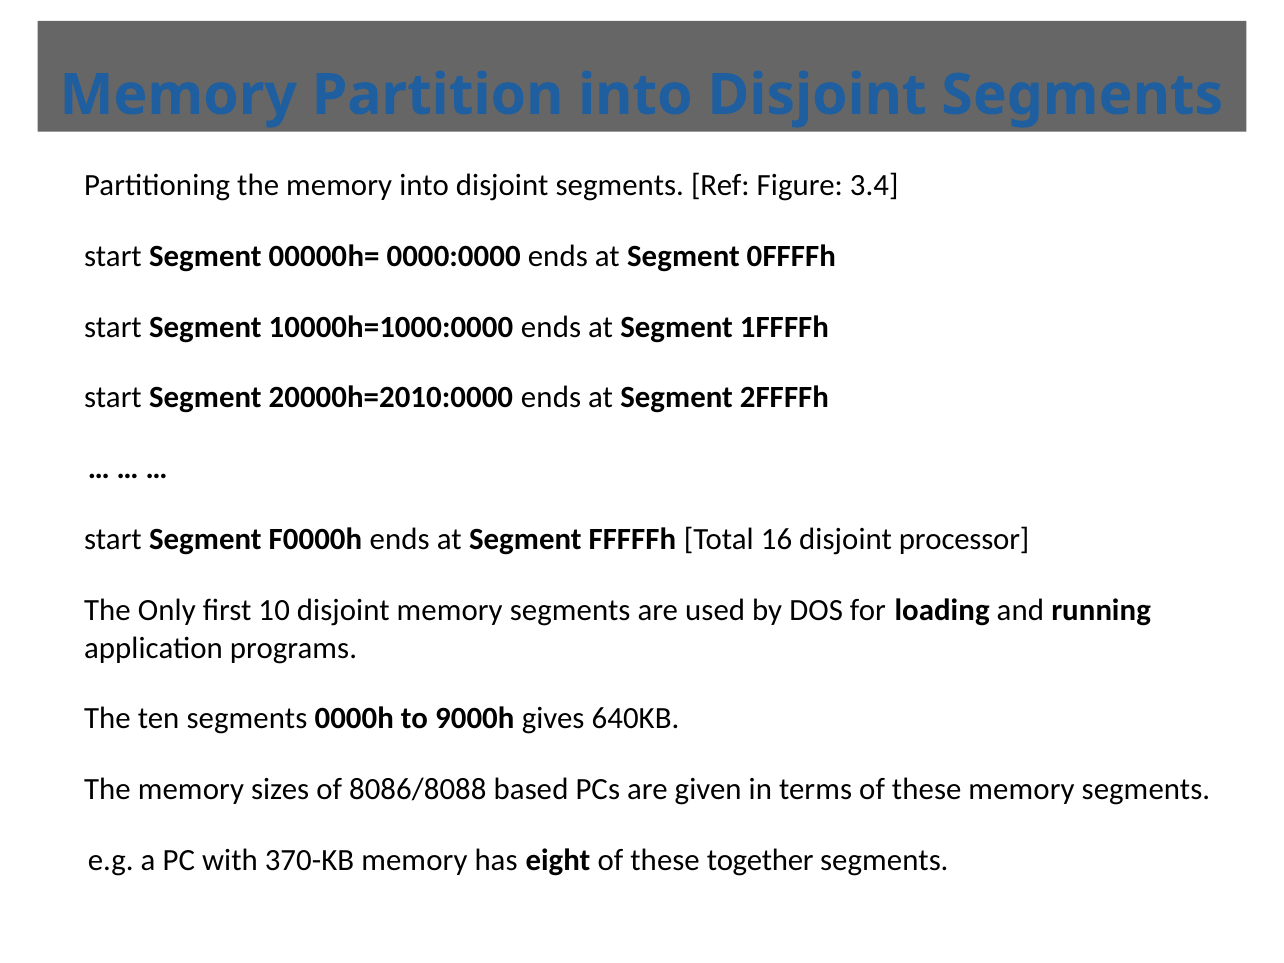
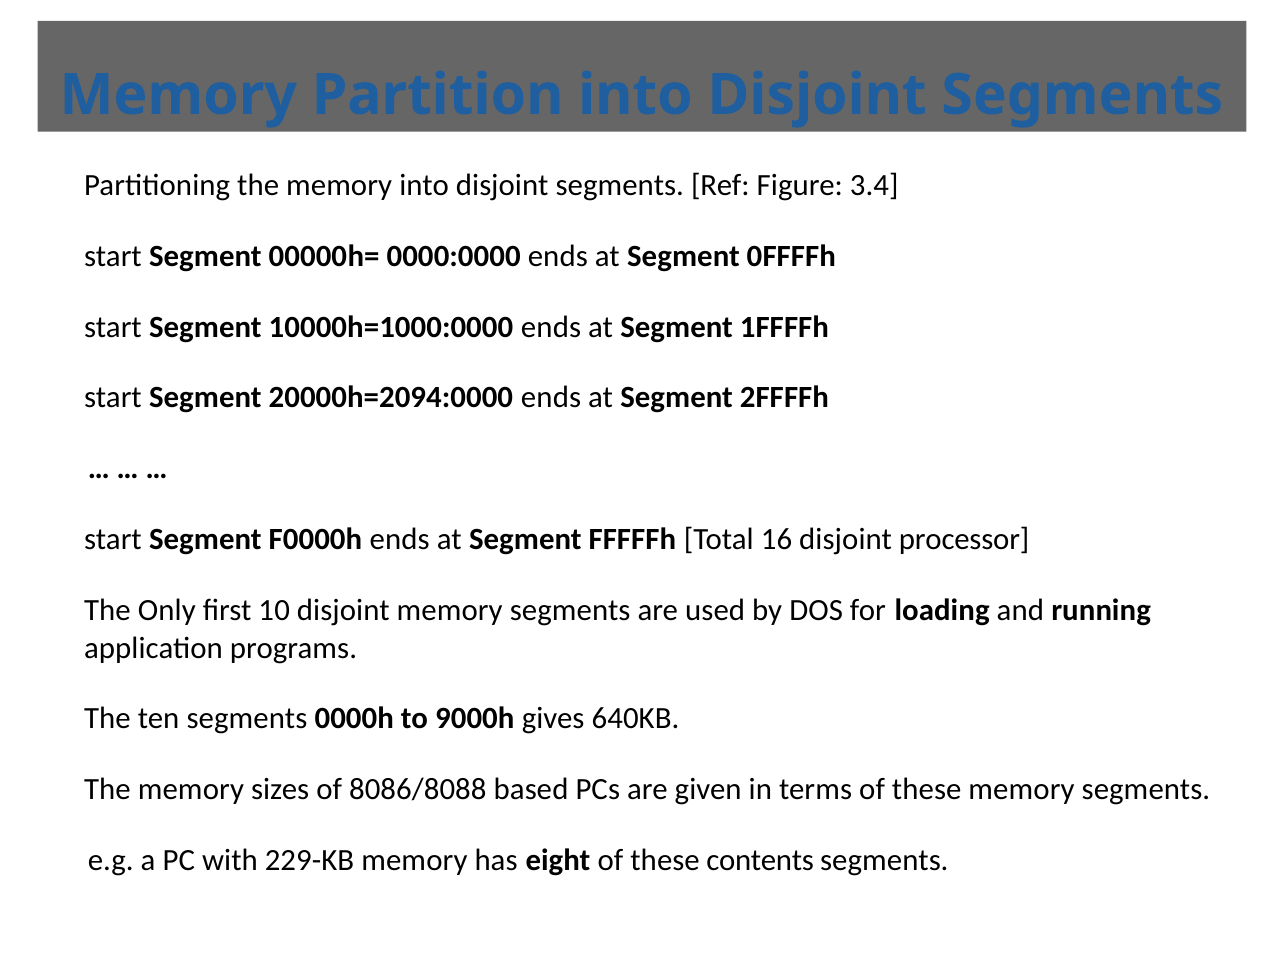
20000h=2010:0000: 20000h=2010:0000 -> 20000h=2094:0000
370-KB: 370-KB -> 229-KB
together: together -> contents
